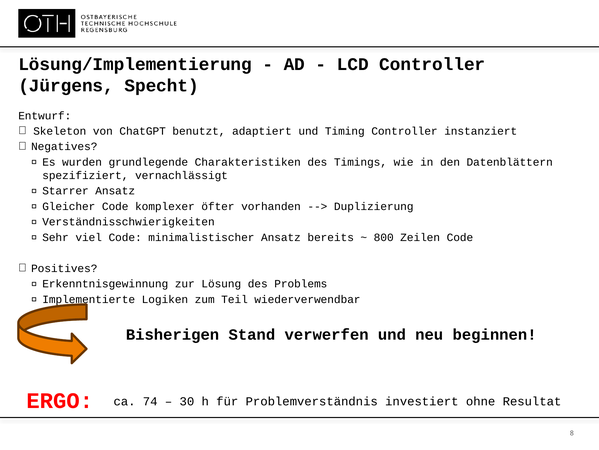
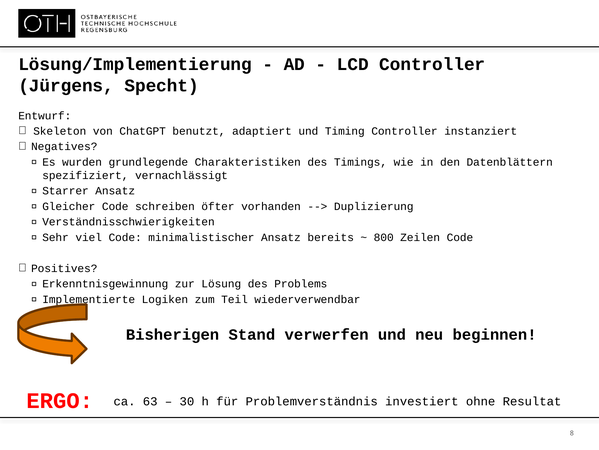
komplexer: komplexer -> schreiben
74: 74 -> 63
